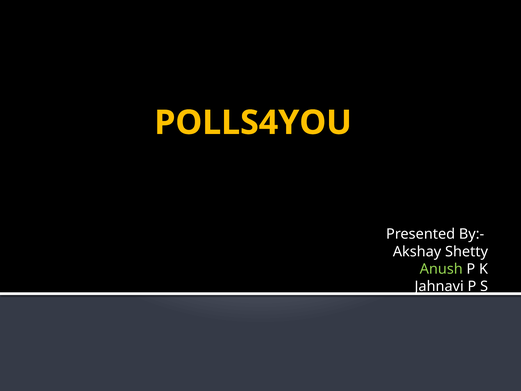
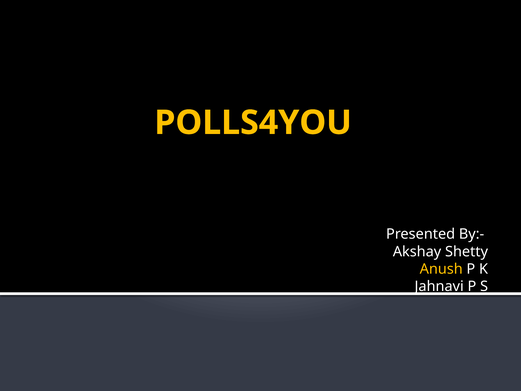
Anush colour: light green -> yellow
